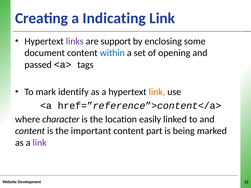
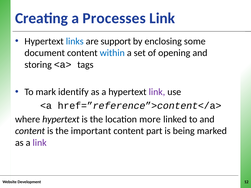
Indicating: Indicating -> Processes
links colour: purple -> blue
passed: passed -> storing
link at (157, 92) colour: orange -> purple
where character: character -> hypertext
easily: easily -> more
